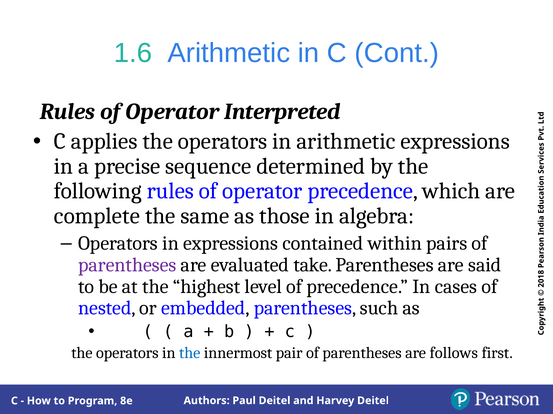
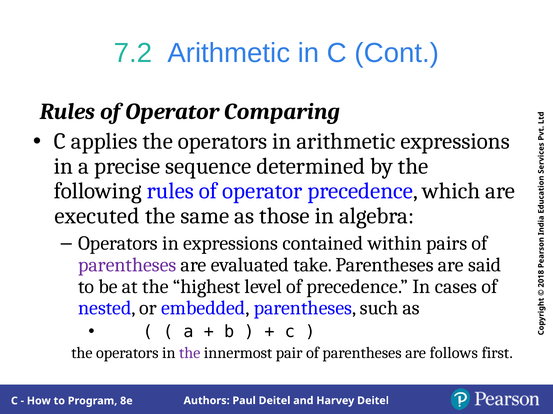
1.6: 1.6 -> 7.2
Interpreted: Interpreted -> Comparing
complete: complete -> executed
the at (190, 353) colour: blue -> purple
